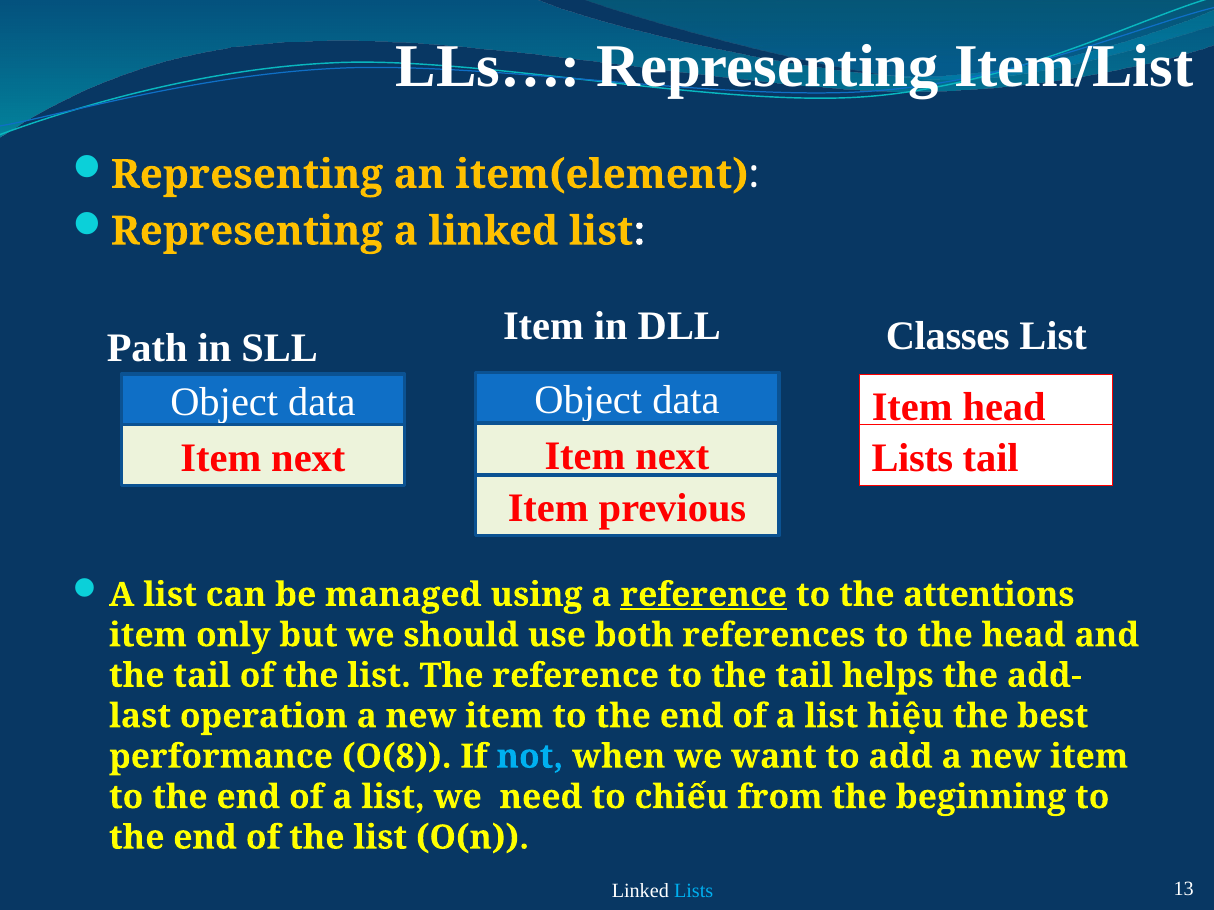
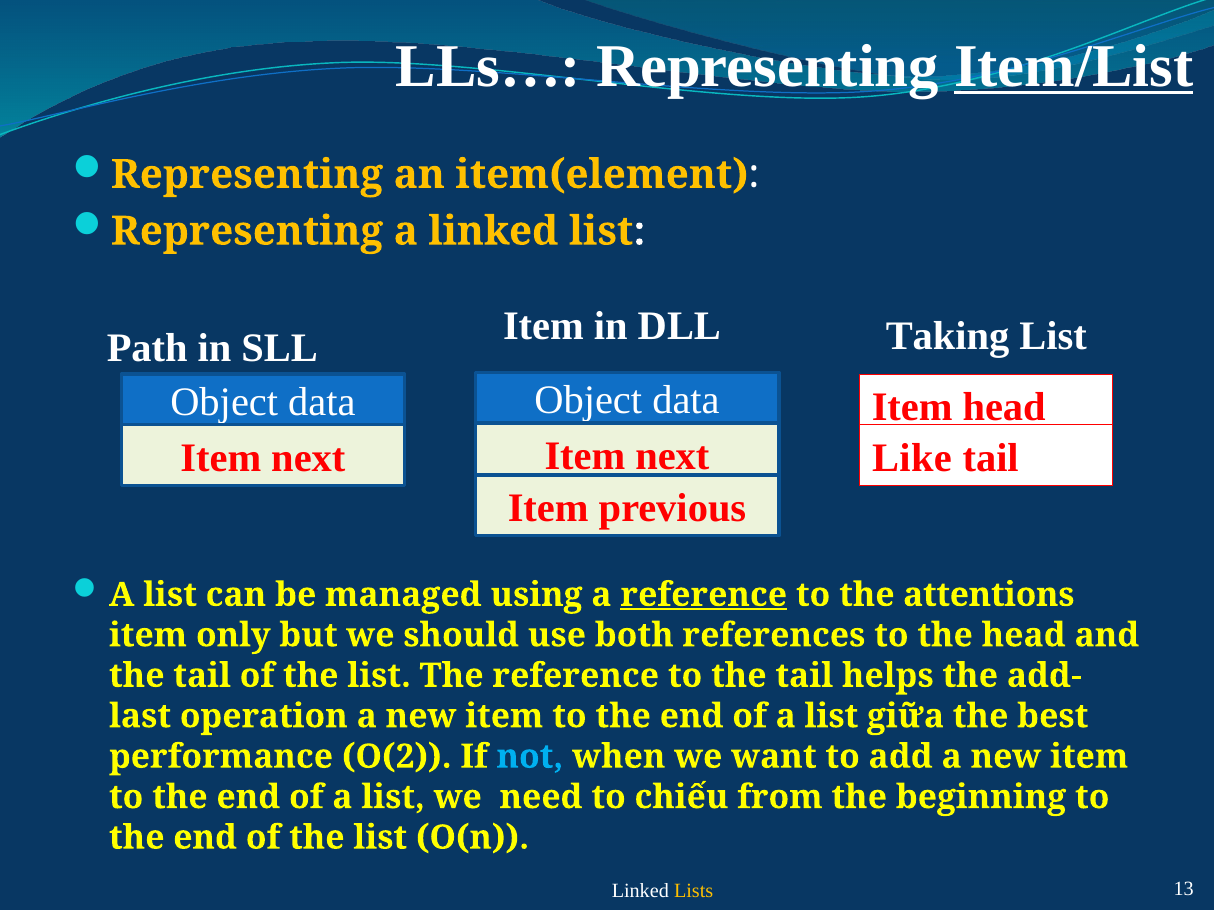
Item/List underline: none -> present
Classes: Classes -> Taking
Lists at (912, 458): Lists -> Like
hiệu: hiệu -> giữa
O(8: O(8 -> O(2
Lists at (694, 892) colour: light blue -> yellow
